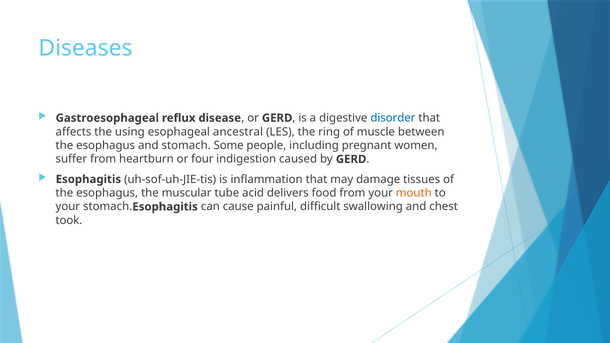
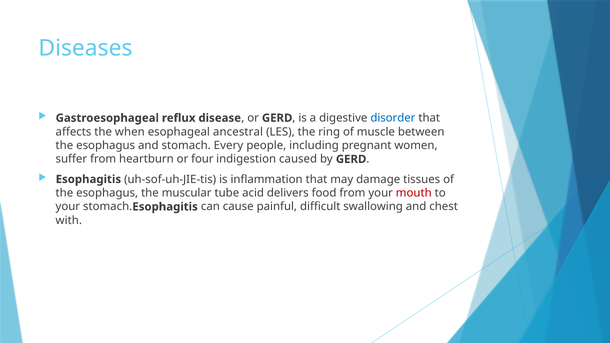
using: using -> when
Some: Some -> Every
mouth colour: orange -> red
took: took -> with
